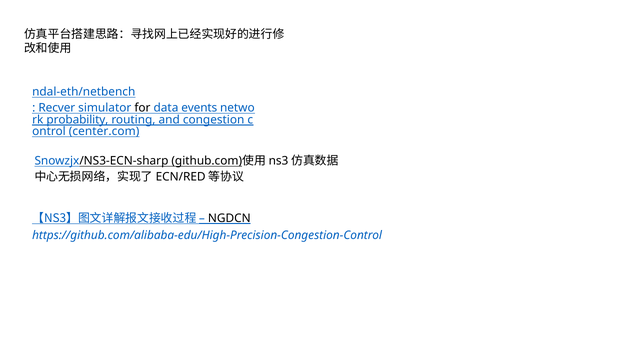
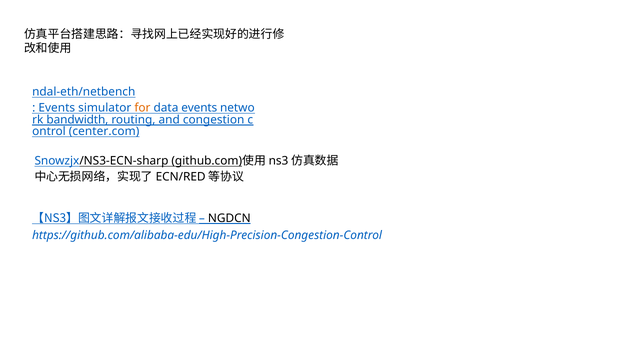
Recver at (57, 108): Recver -> Events
for colour: black -> orange
probability: probability -> bandwidth
